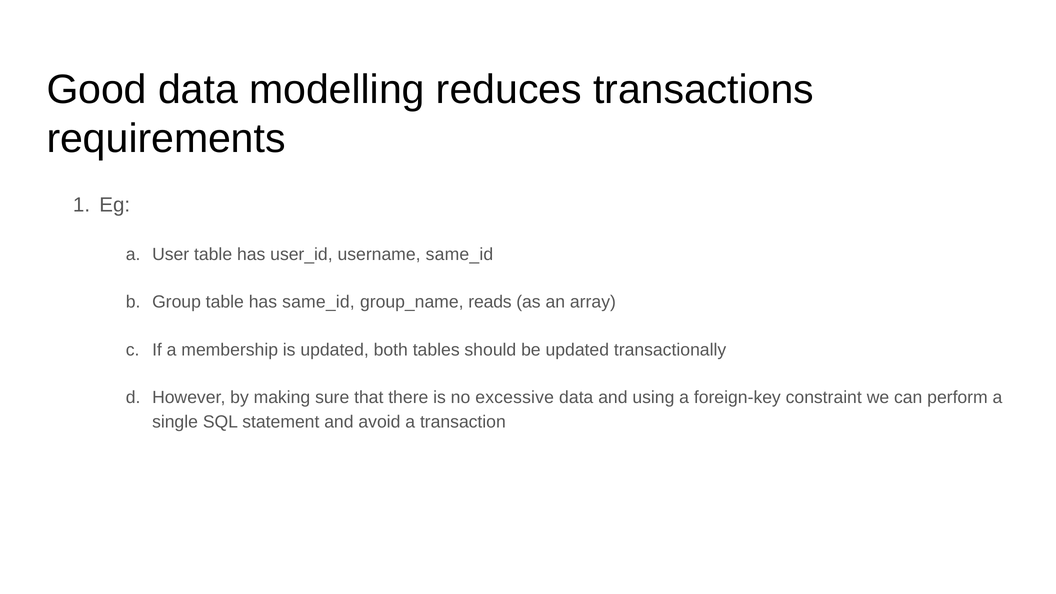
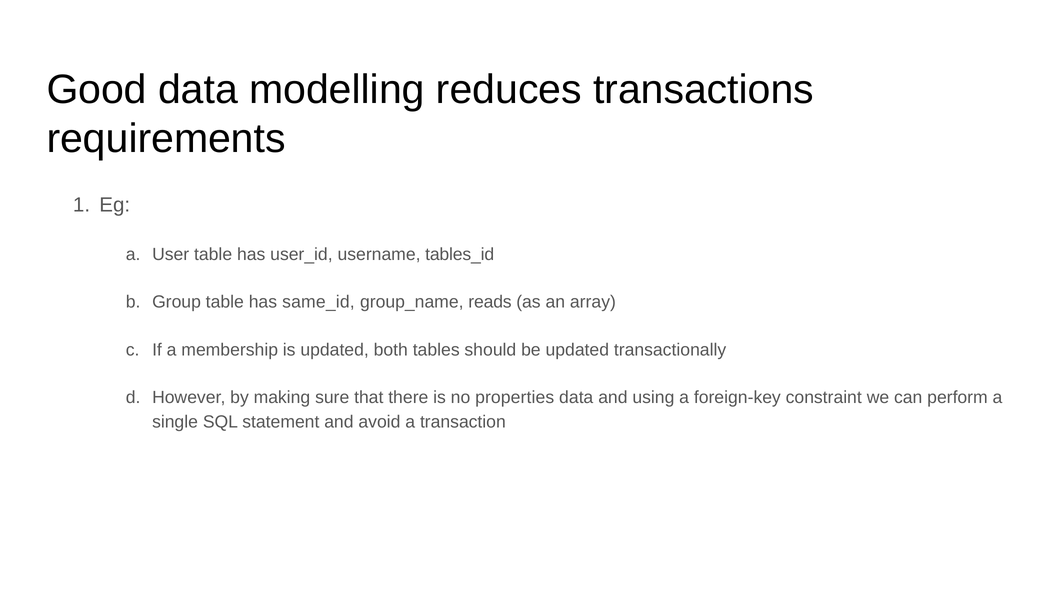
username same_id: same_id -> tables_id
excessive: excessive -> properties
